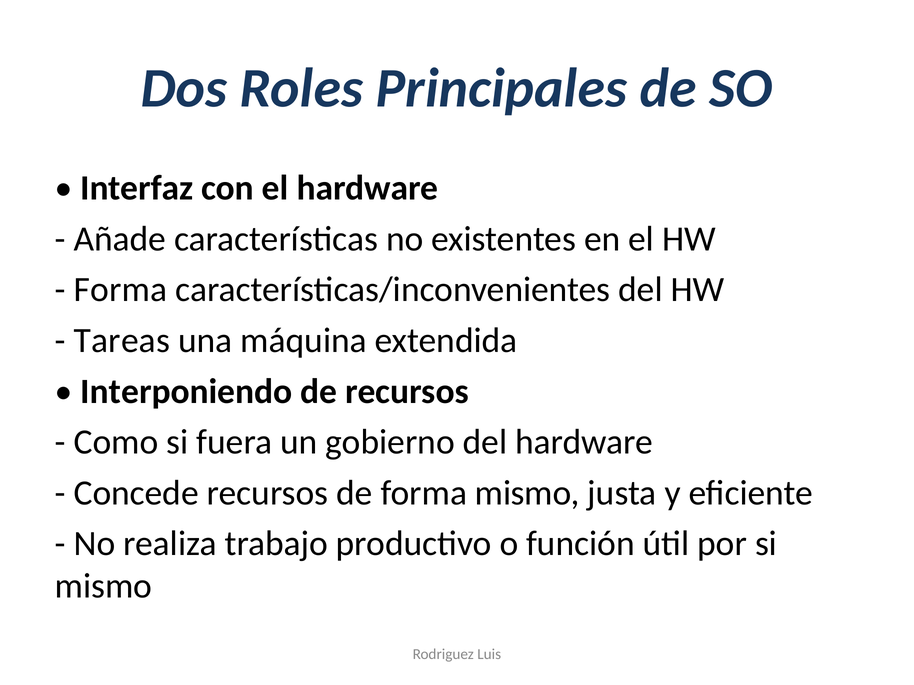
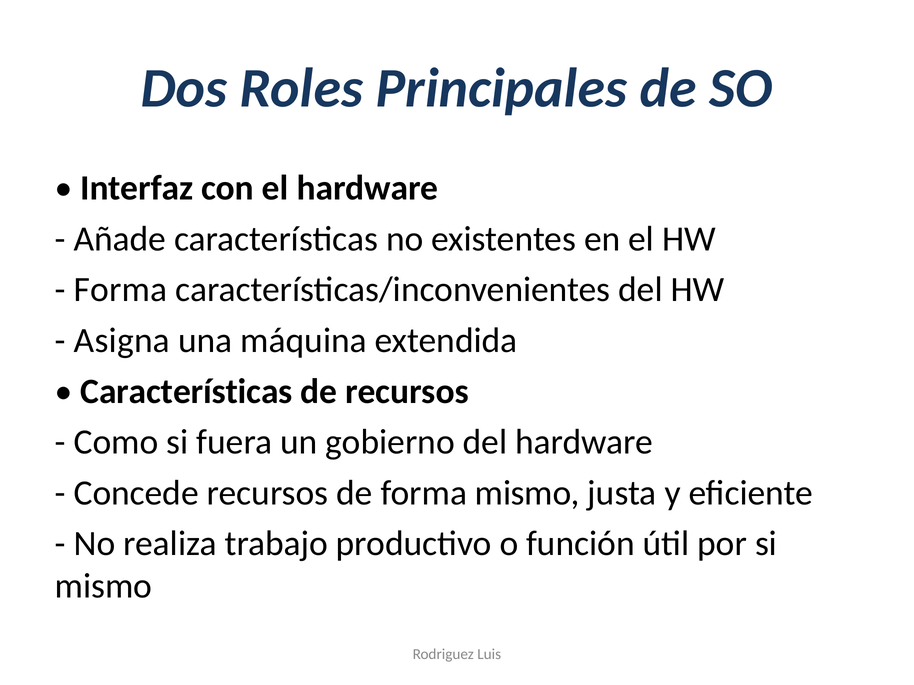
Tareas: Tareas -> Asigna
Interponiendo at (186, 392): Interponiendo -> Características
